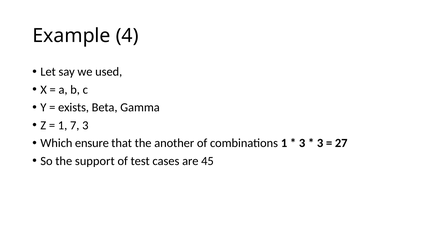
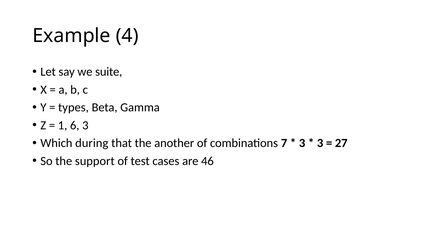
used: used -> suite
exists: exists -> types
7: 7 -> 6
ensure: ensure -> during
combinations 1: 1 -> 7
45: 45 -> 46
